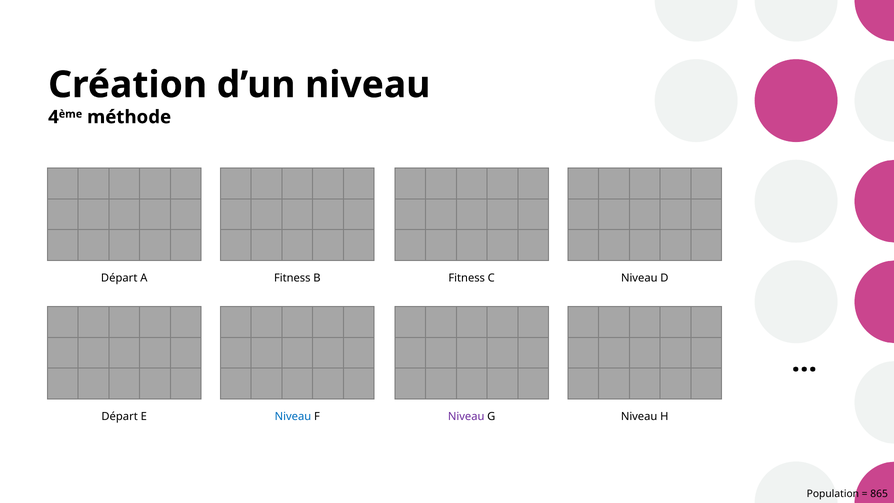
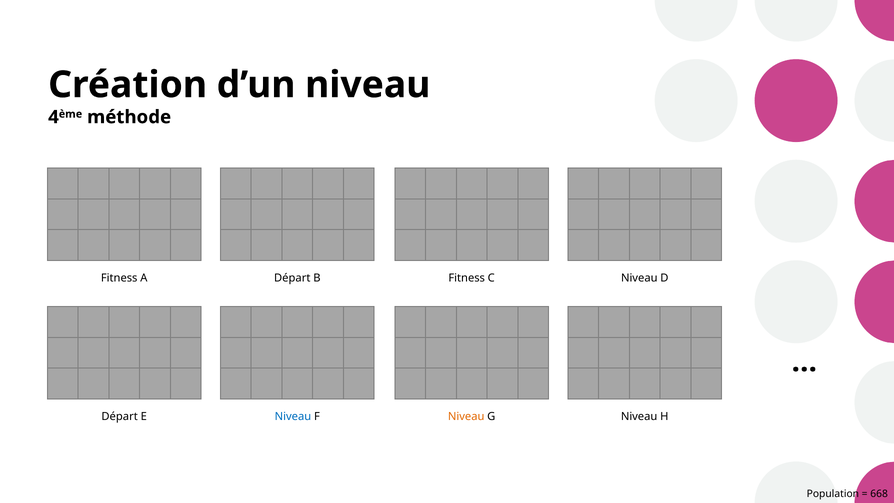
Départ at (119, 278): Départ -> Fitness
A Fitness: Fitness -> Départ
Niveau at (466, 417) colour: purple -> orange
865: 865 -> 668
